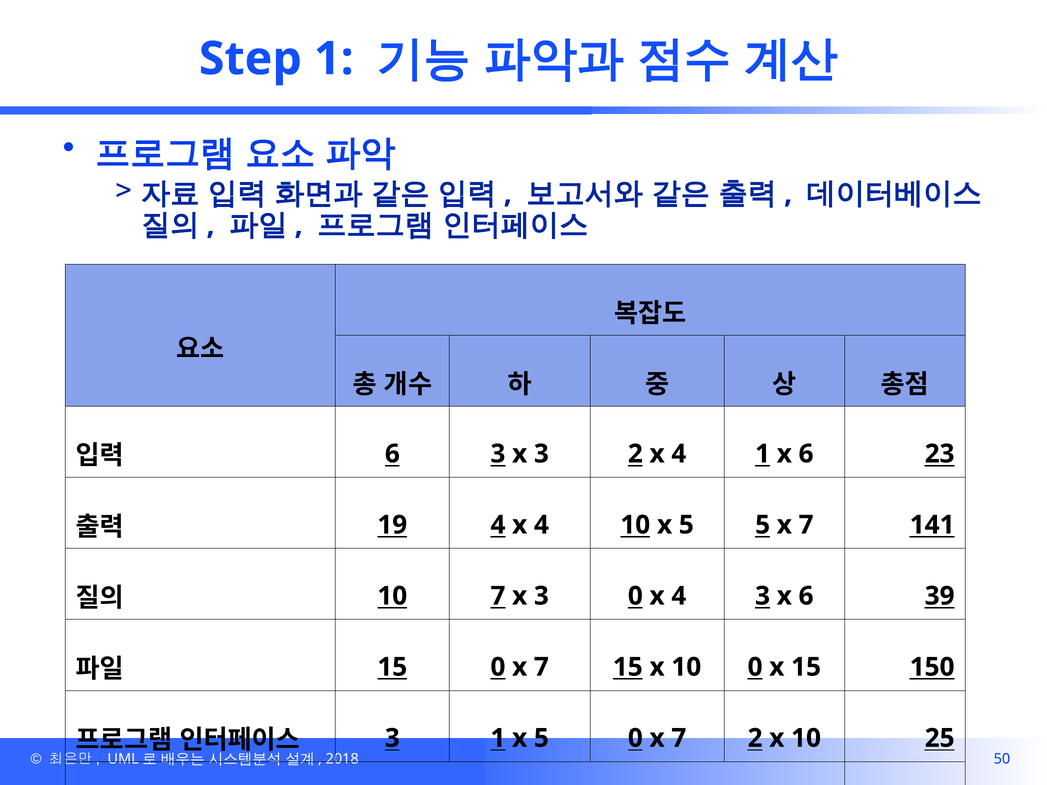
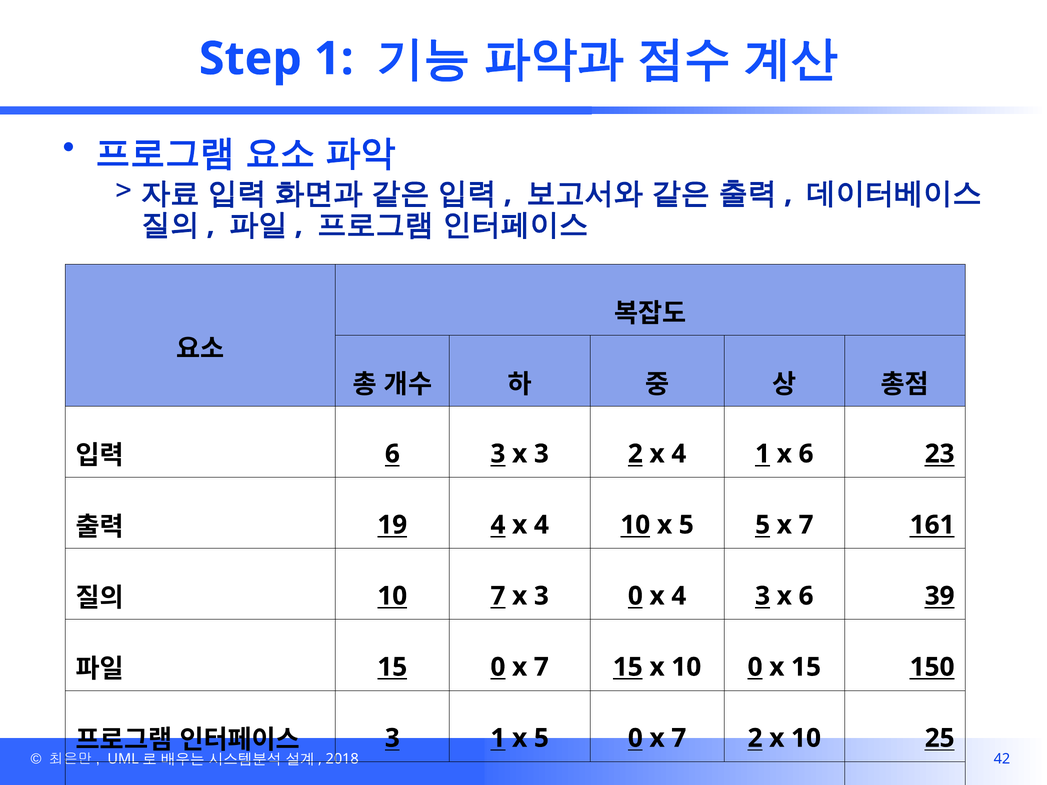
141: 141 -> 161
50: 50 -> 42
